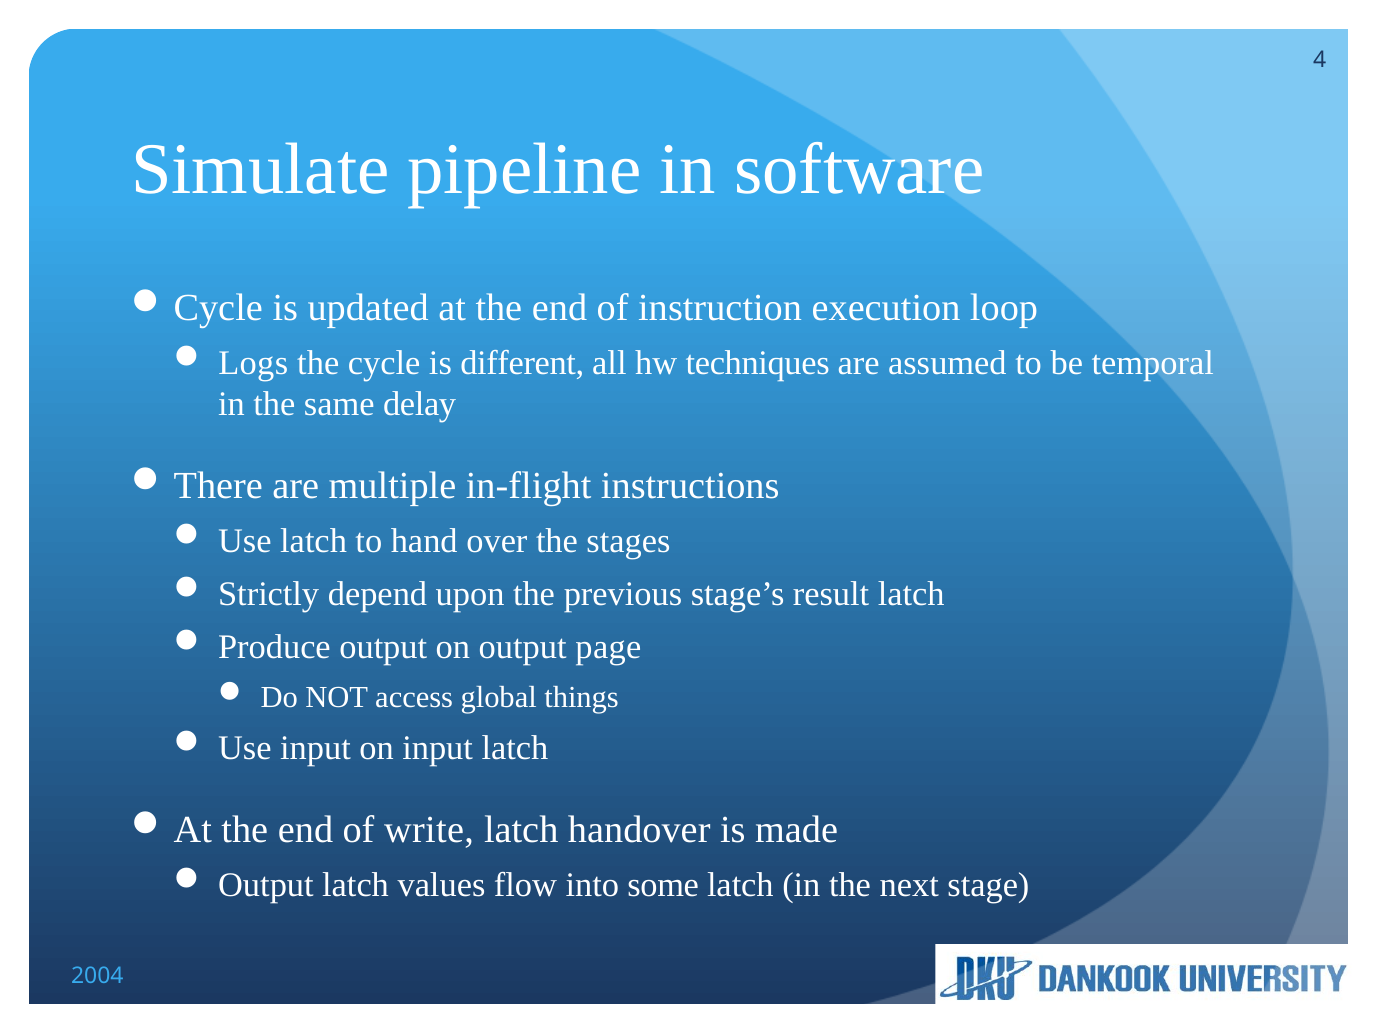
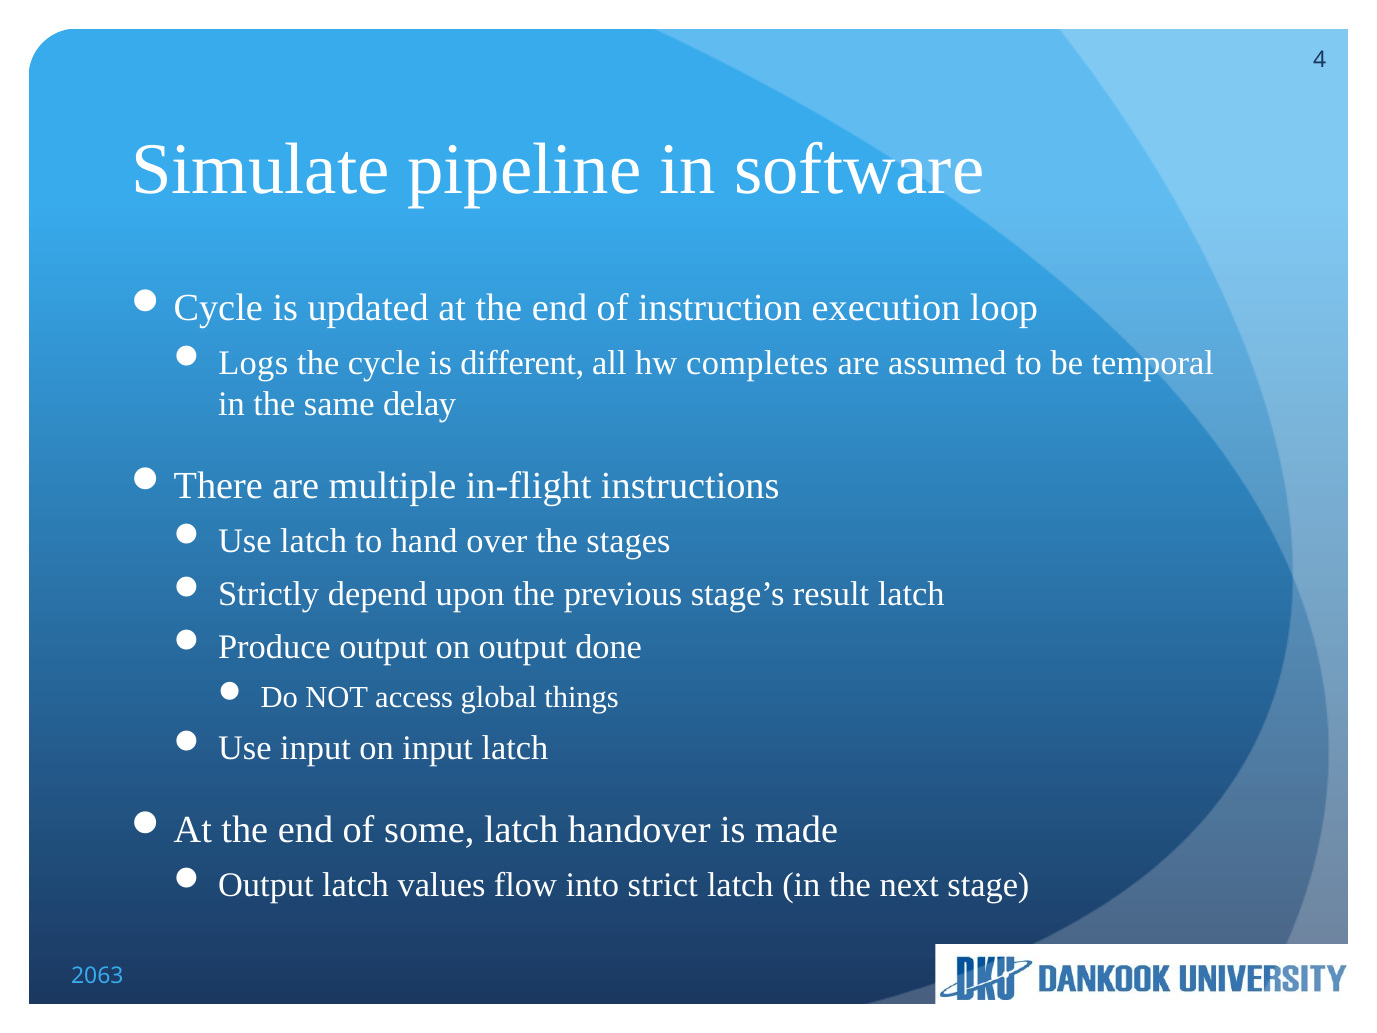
techniques: techniques -> completes
page: page -> done
write: write -> some
some: some -> strict
2004: 2004 -> 2063
